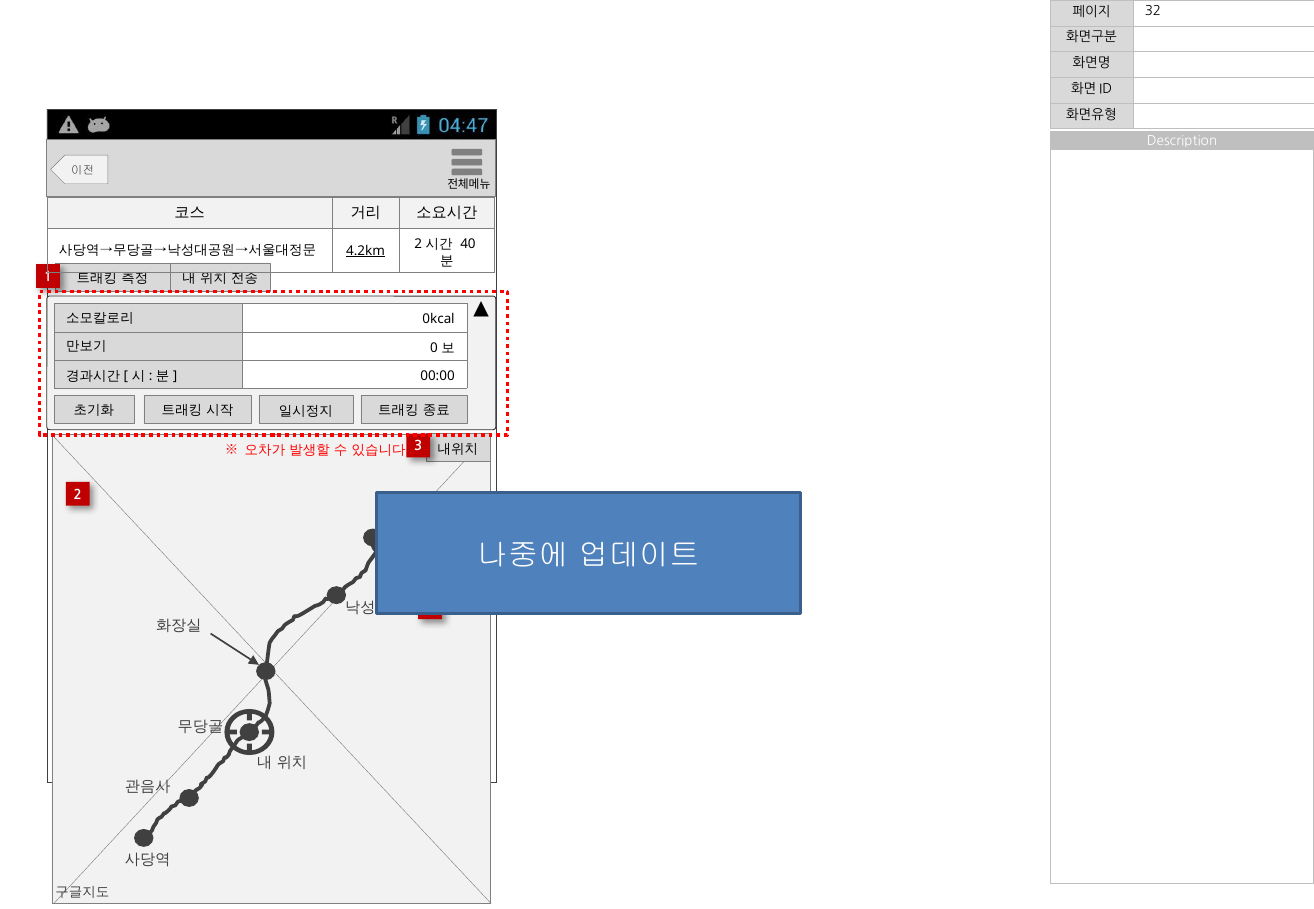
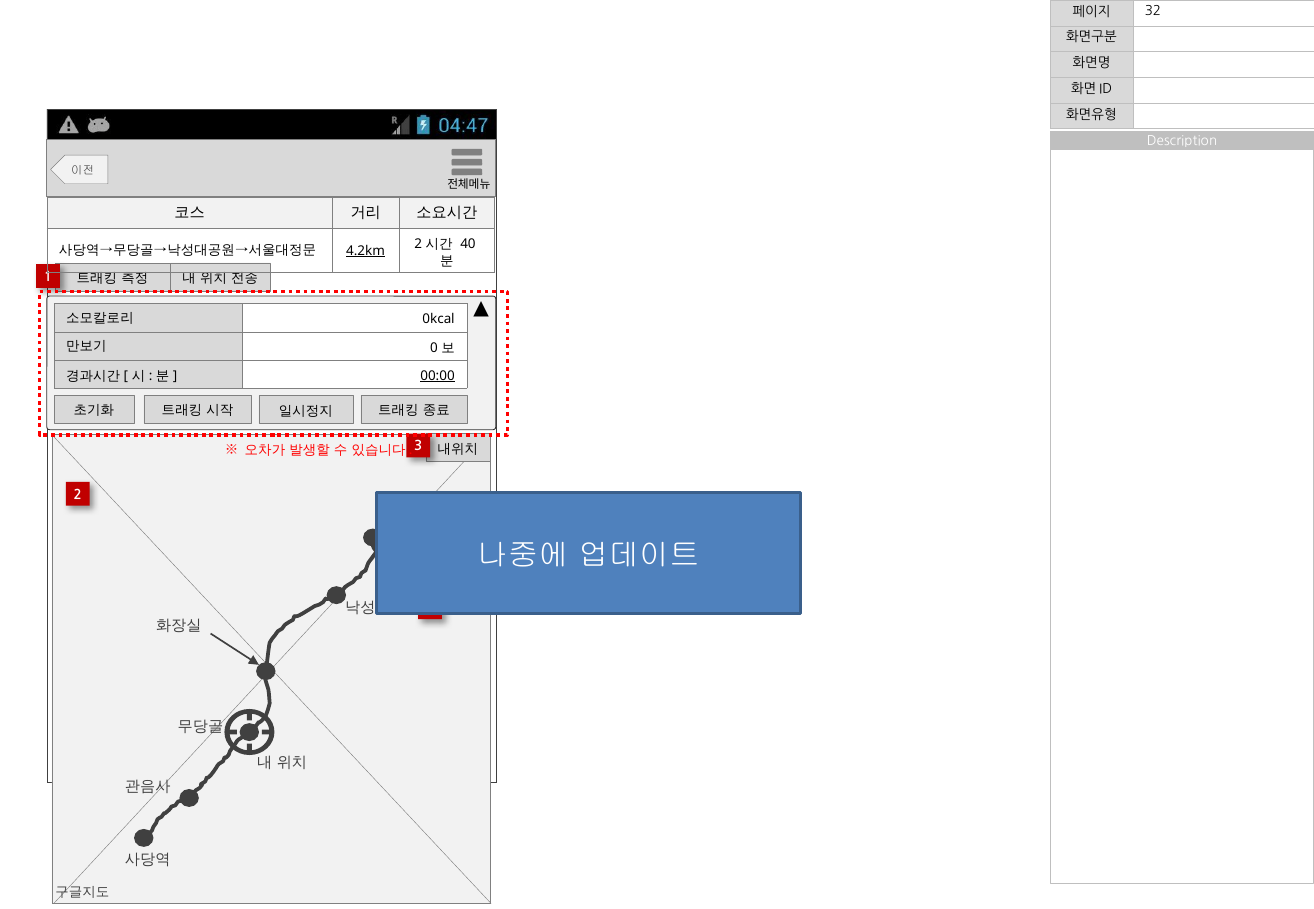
00:00 underline: none -> present
